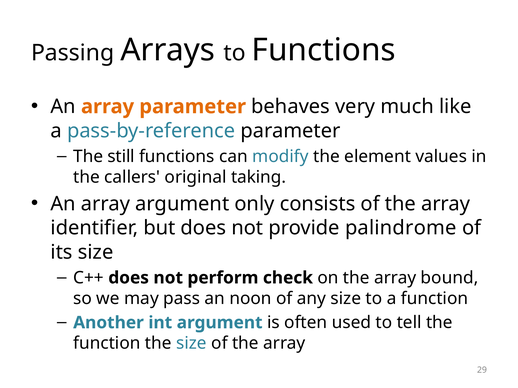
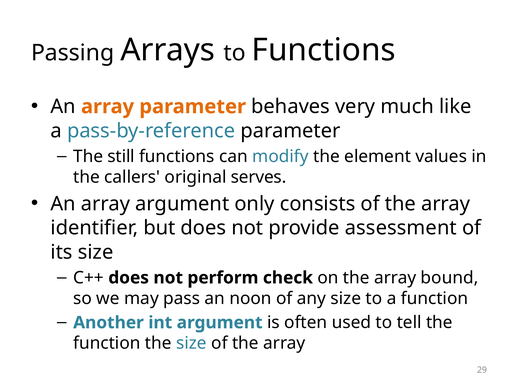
taking: taking -> serves
palindrome: palindrome -> assessment
